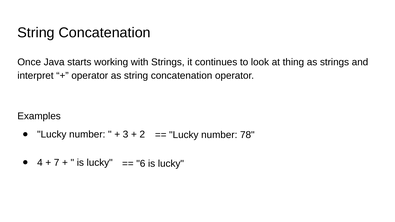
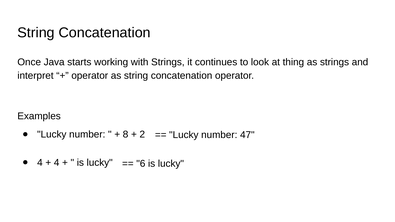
3: 3 -> 8
78: 78 -> 47
7 at (57, 163): 7 -> 4
